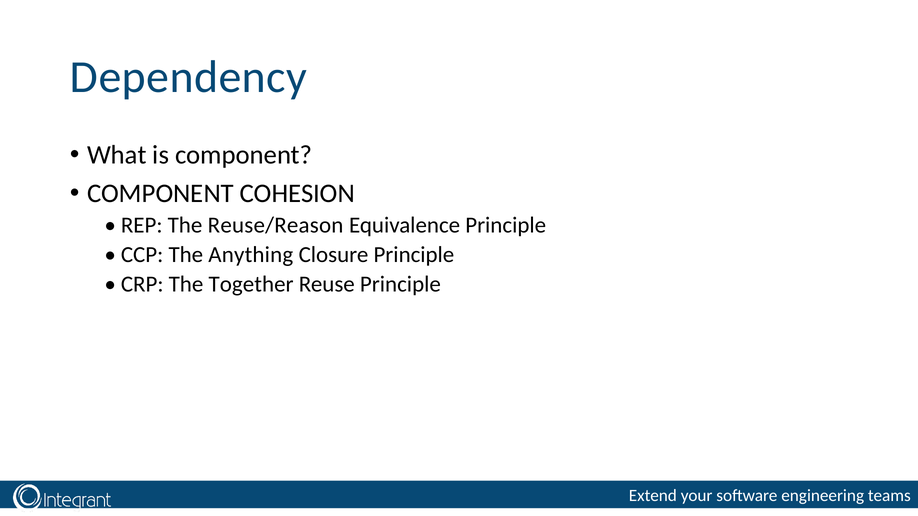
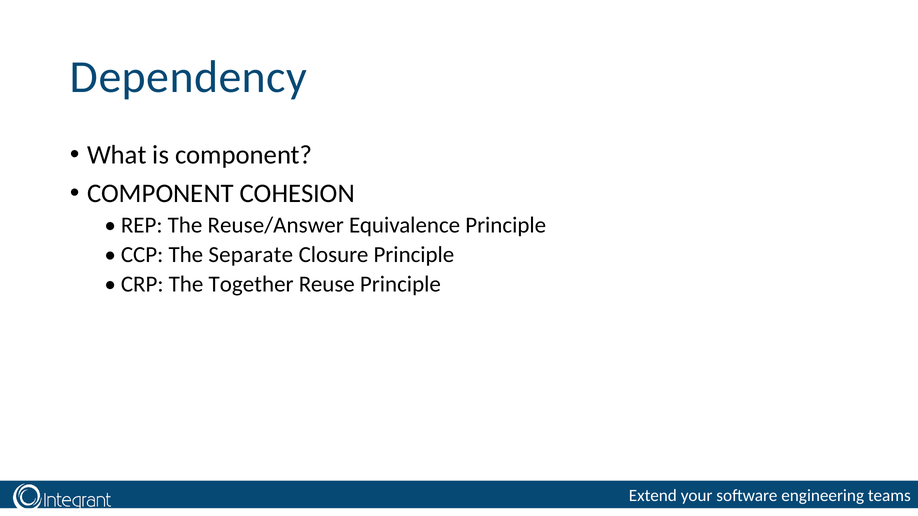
Reuse/Reason: Reuse/Reason -> Reuse/Answer
Anything: Anything -> Separate
